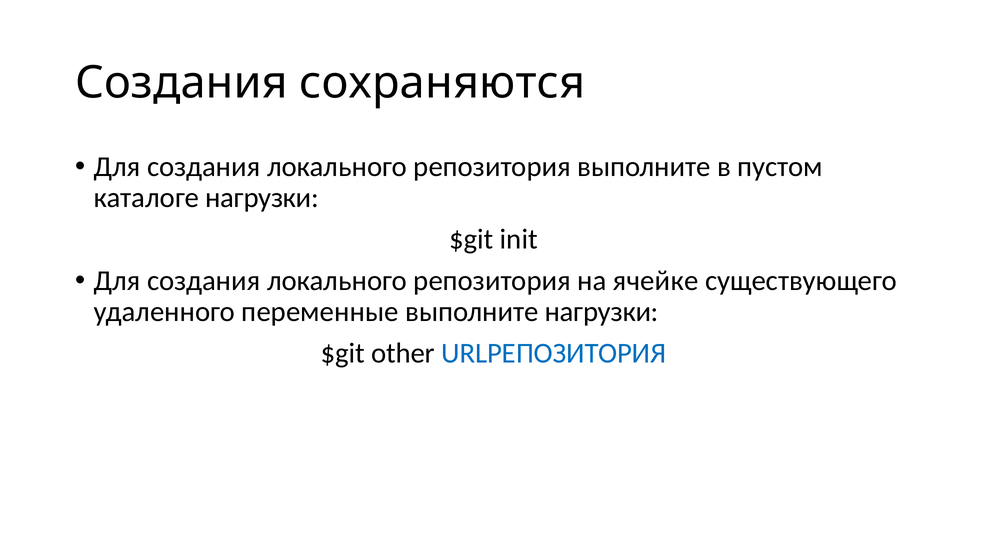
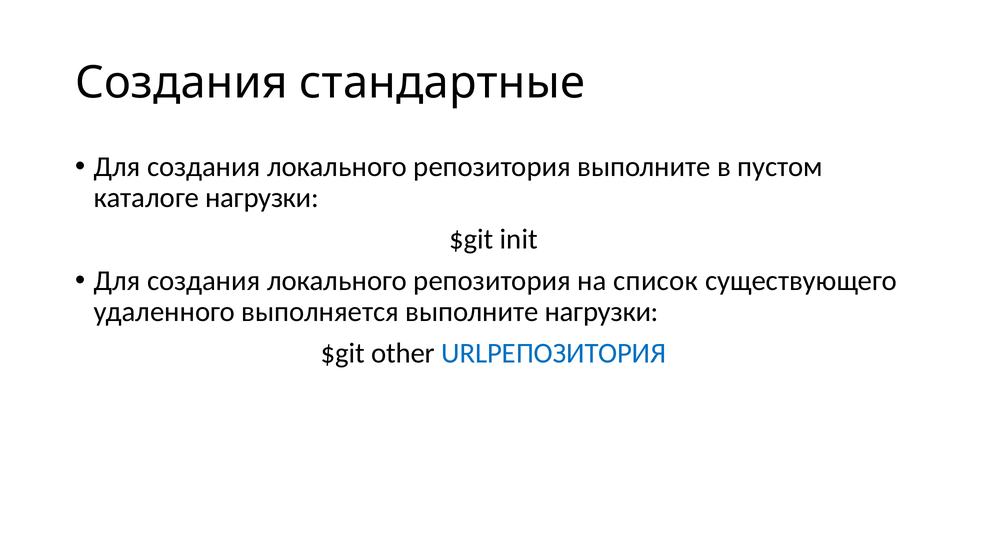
сохраняются: сохраняются -> стандартные
ячейке: ячейке -> список
переменные: переменные -> выполняется
